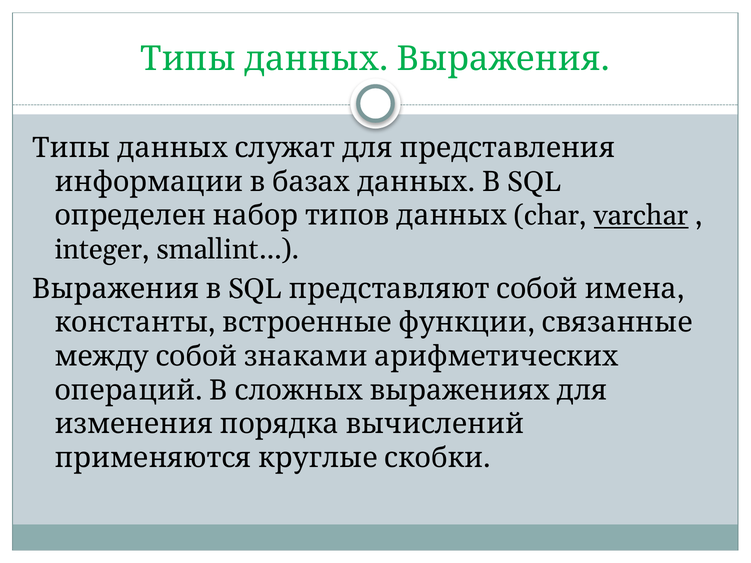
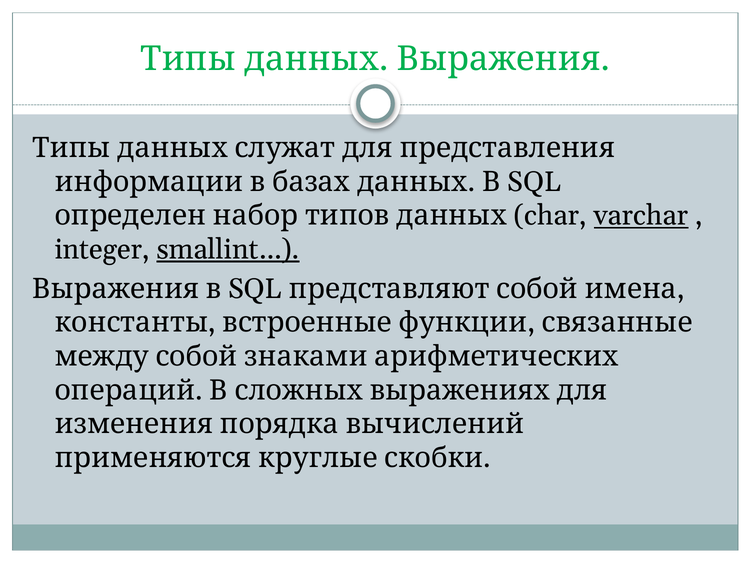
smallint… underline: none -> present
